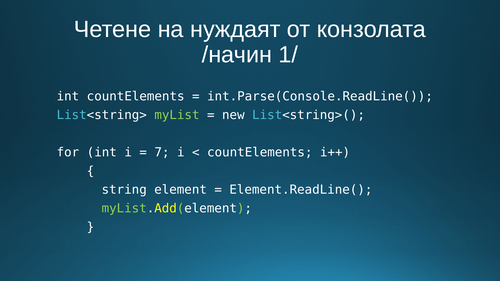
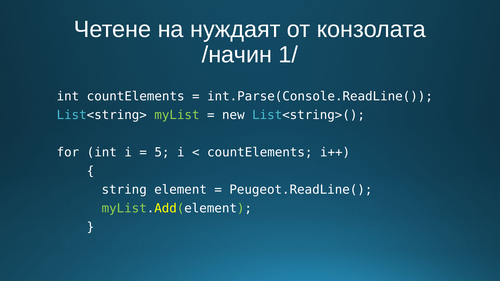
7: 7 -> 5
Element.ReadLine(: Element.ReadLine( -> Peugeot.ReadLine(
